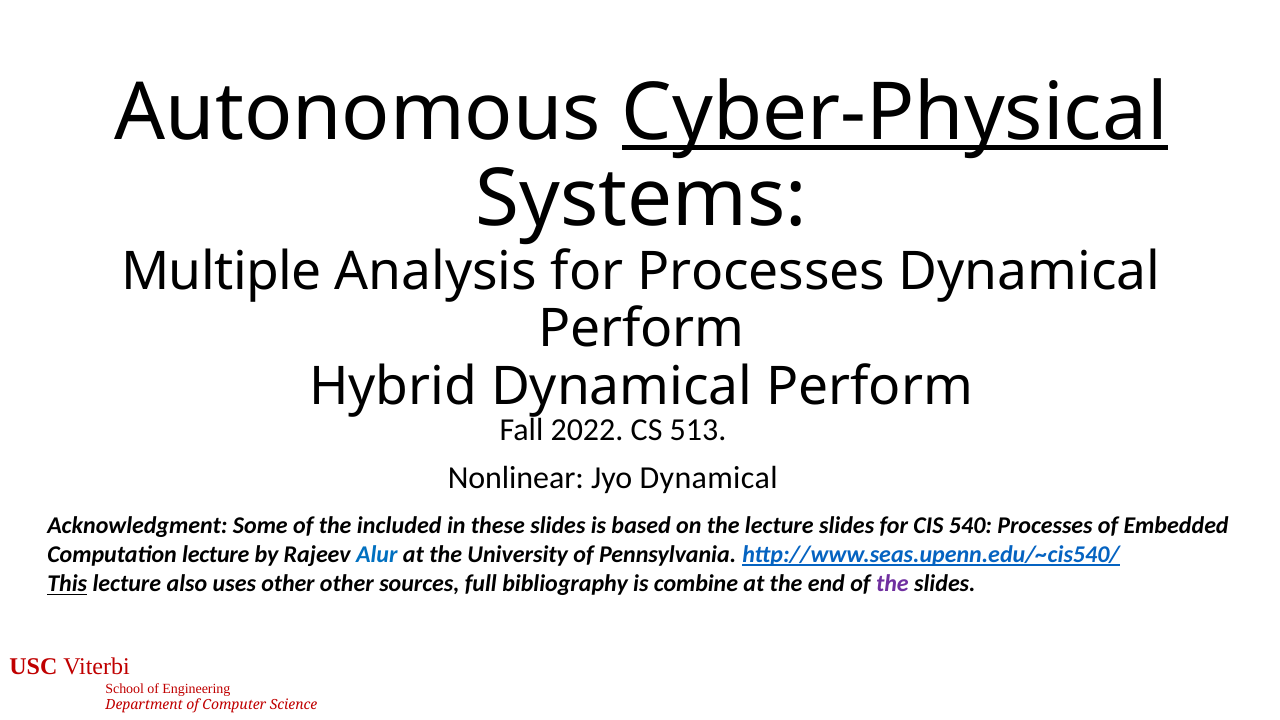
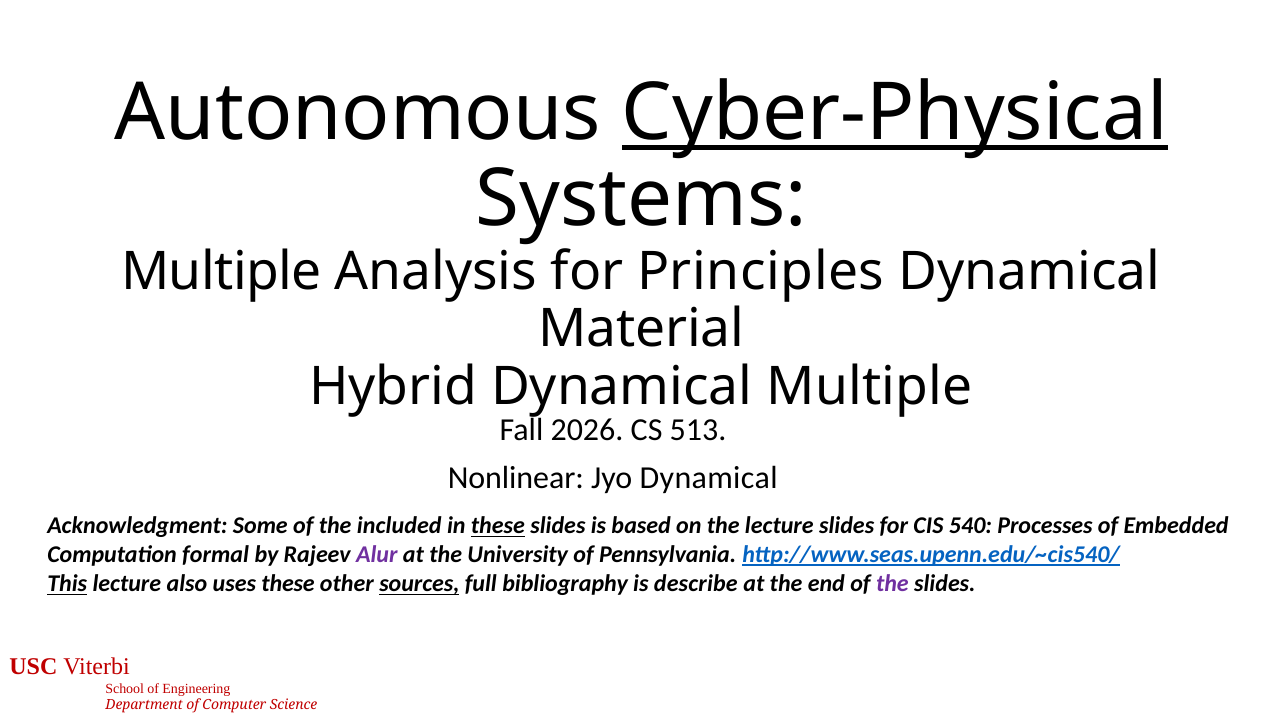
for Processes: Processes -> Principles
Perform at (641, 329): Perform -> Material
Hybrid Dynamical Perform: Perform -> Multiple
2022: 2022 -> 2026
these at (498, 526) underline: none -> present
Computation lecture: lecture -> formal
Alur colour: blue -> purple
uses other: other -> these
sources underline: none -> present
combine: combine -> describe
